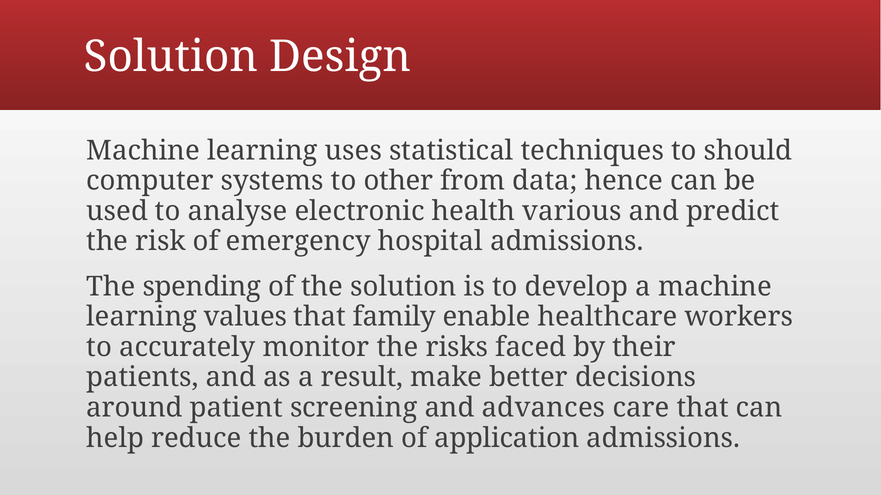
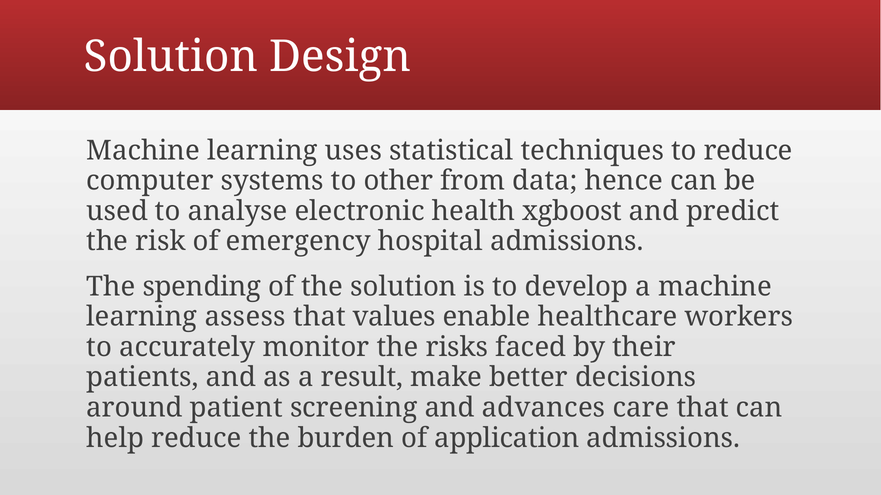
to should: should -> reduce
various: various -> xgboost
values: values -> assess
family: family -> values
